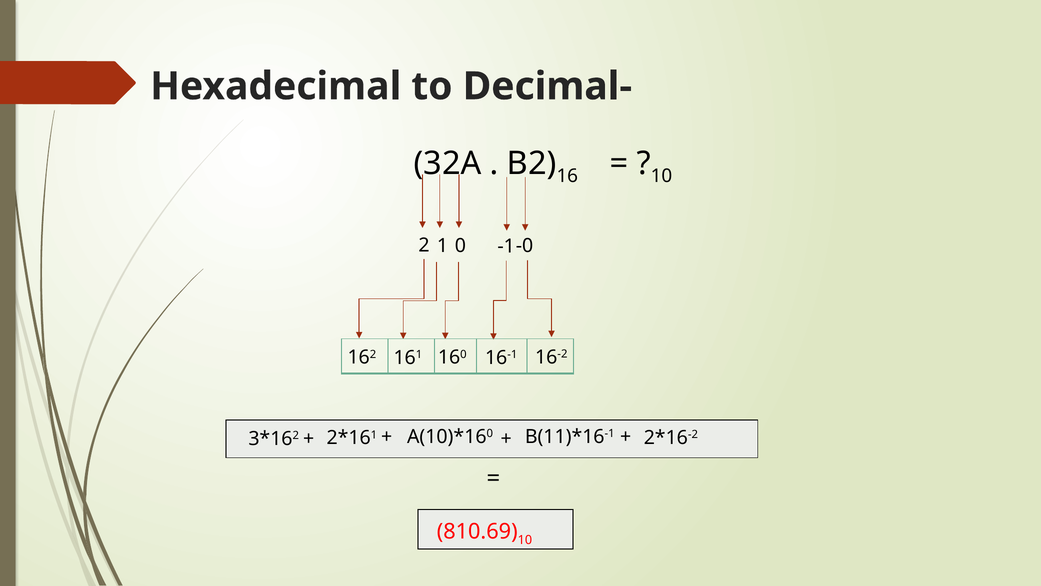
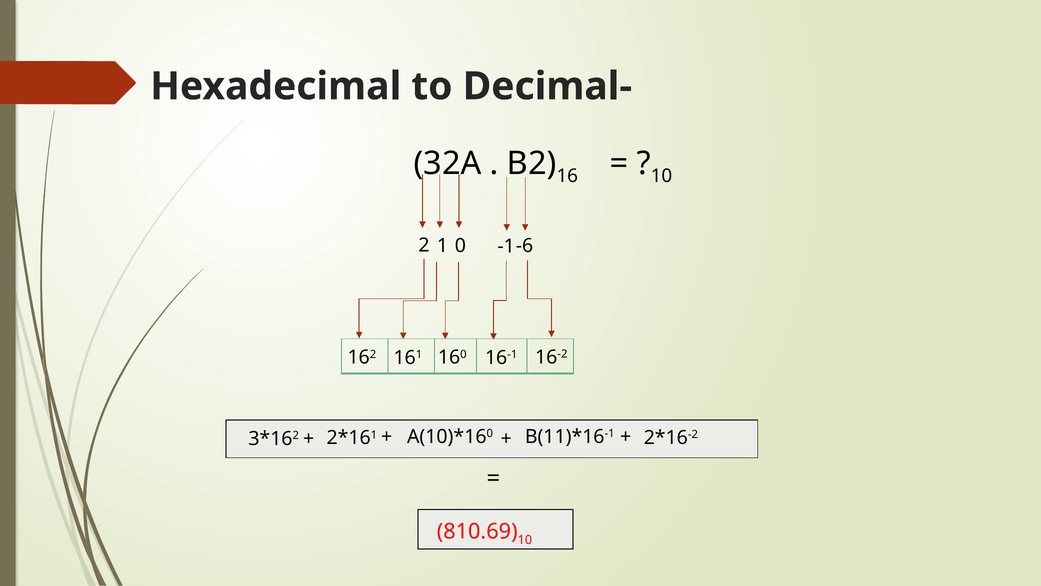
-0: -0 -> -6
